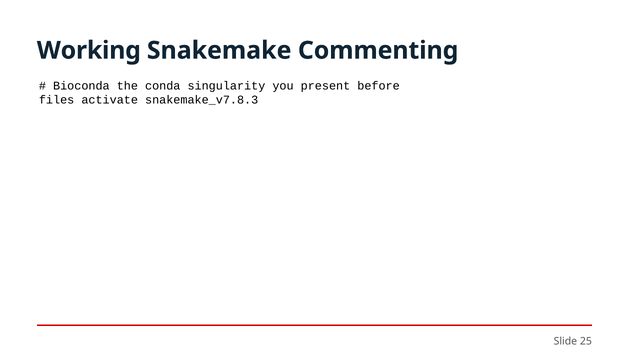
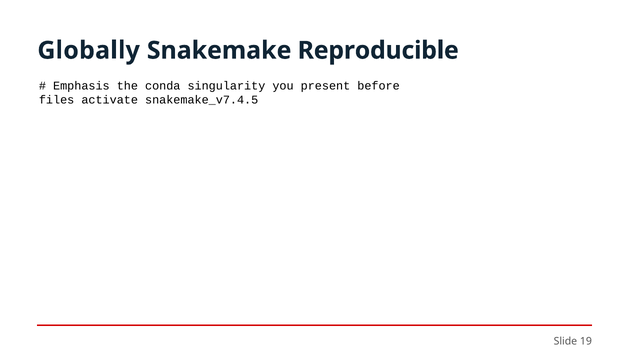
Working: Working -> Globally
Commenting: Commenting -> Reproducible
Bioconda: Bioconda -> Emphasis
snakemake_v7.8.3: snakemake_v7.8.3 -> snakemake_v7.4.5
25: 25 -> 19
